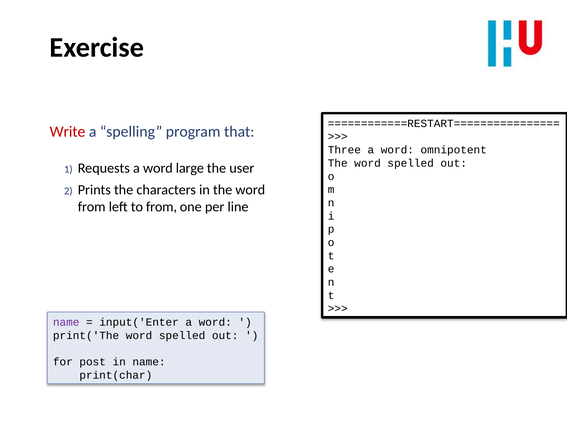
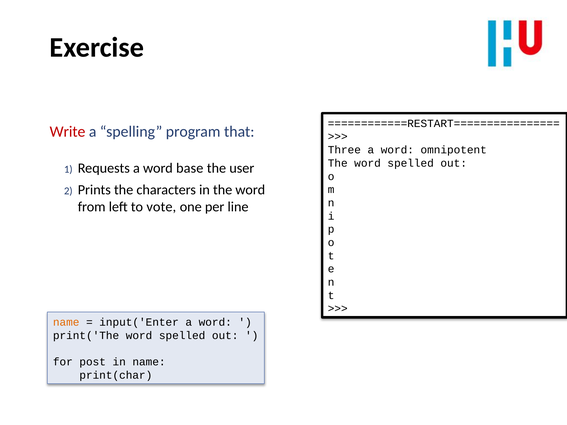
large: large -> base
to from: from -> vote
name at (66, 322) colour: purple -> orange
